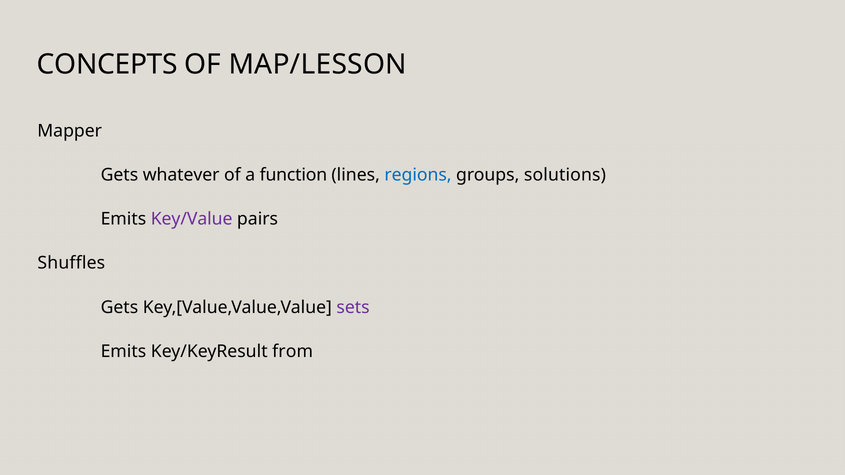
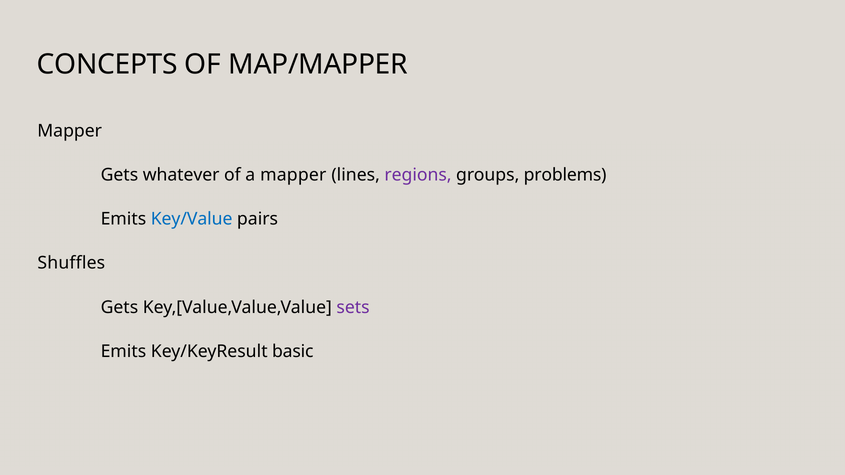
MAP/LESSON: MAP/LESSON -> MAP/MAPPER
a function: function -> mapper
regions colour: blue -> purple
solutions: solutions -> problems
Key/Value colour: purple -> blue
from: from -> basic
